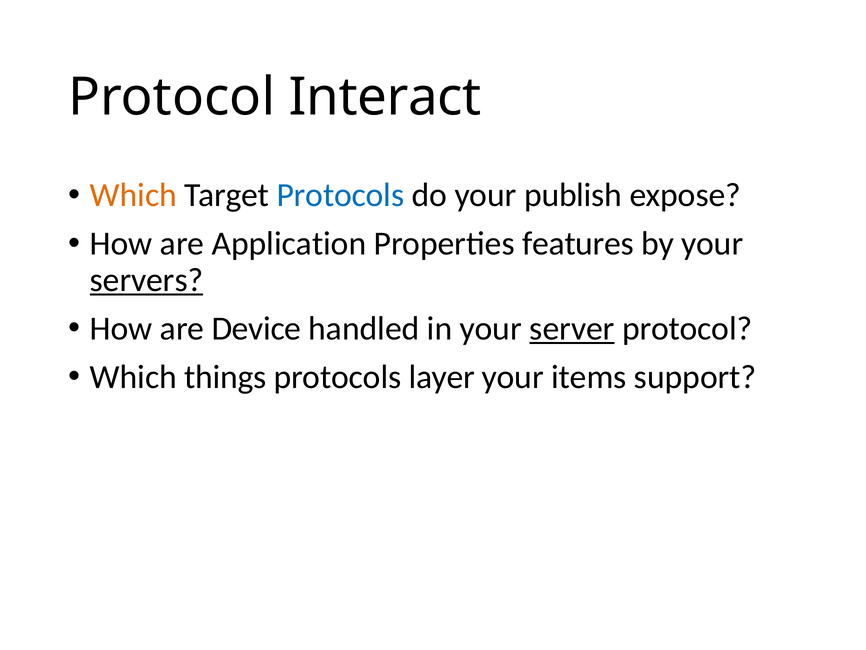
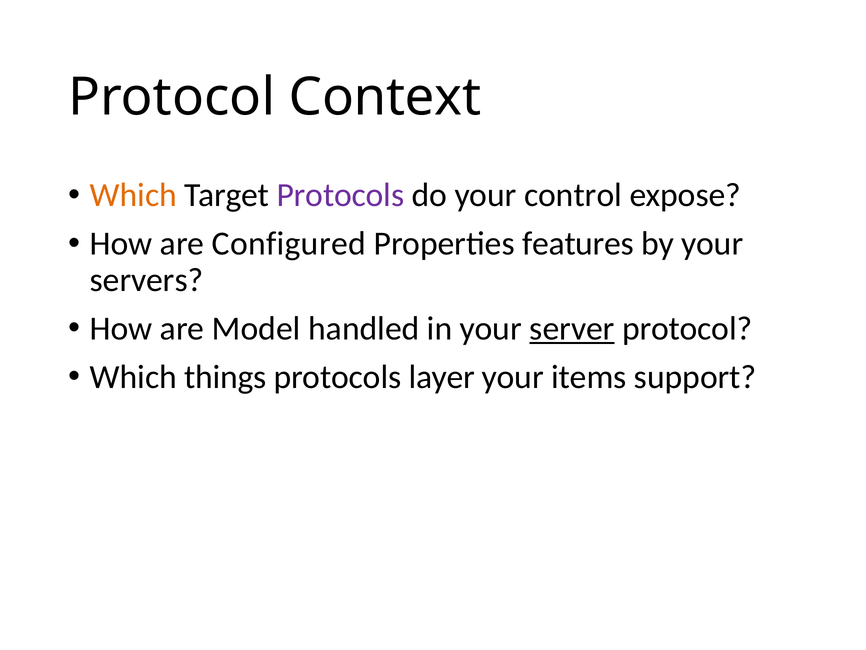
Interact: Interact -> Context
Protocols at (340, 195) colour: blue -> purple
publish: publish -> control
Application: Application -> Configured
servers underline: present -> none
Device: Device -> Model
